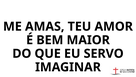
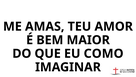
SERVO: SERVO -> COMO
